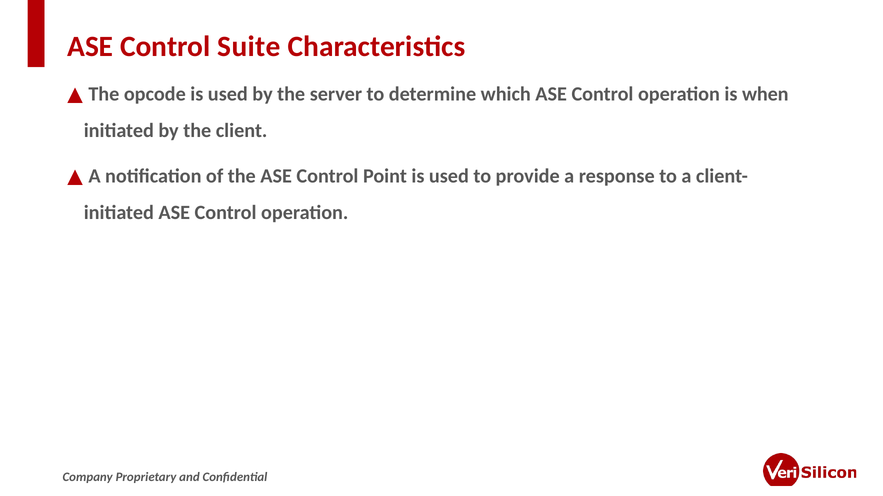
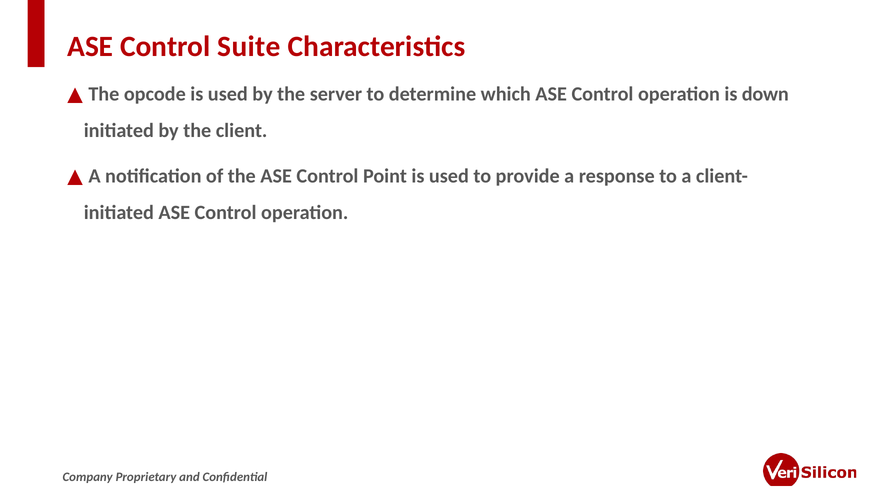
when: when -> down
